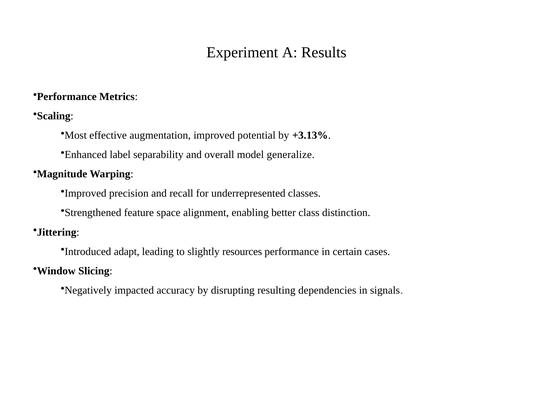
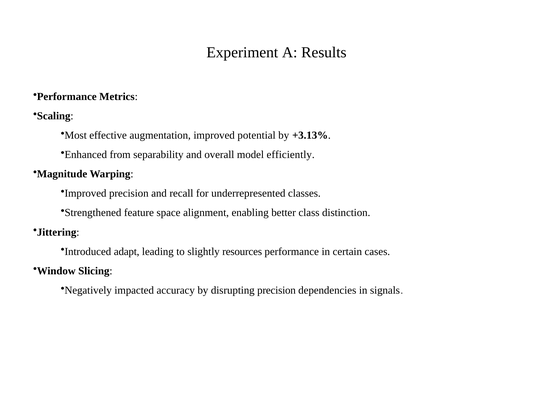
label: label -> from
generalize: generalize -> efficiently
disrupting resulting: resulting -> precision
